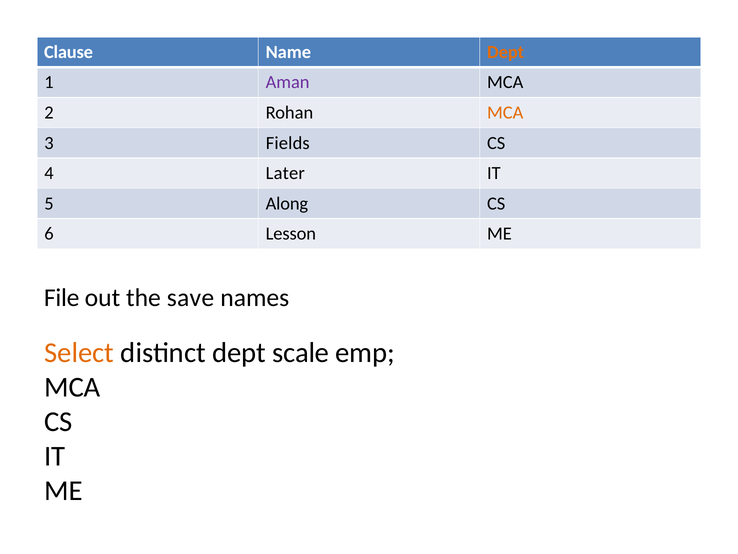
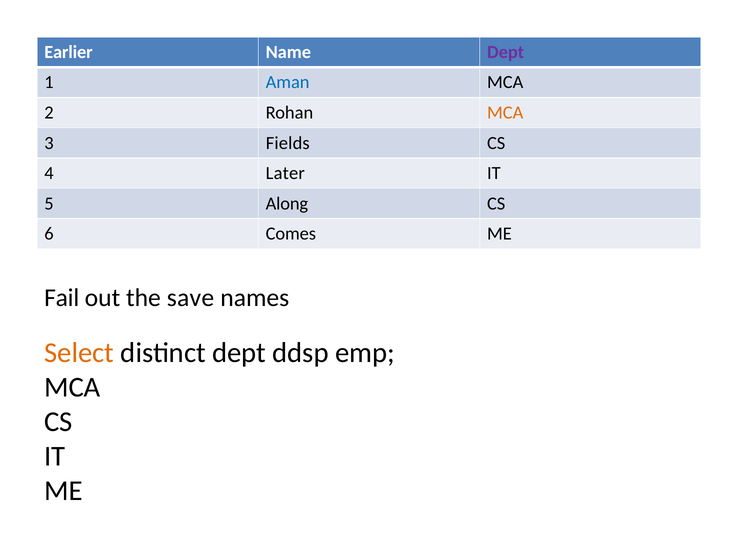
Clause: Clause -> Earlier
Dept at (506, 52) colour: orange -> purple
Aman colour: purple -> blue
Lesson: Lesson -> Comes
File: File -> Fail
scale: scale -> ddsp
